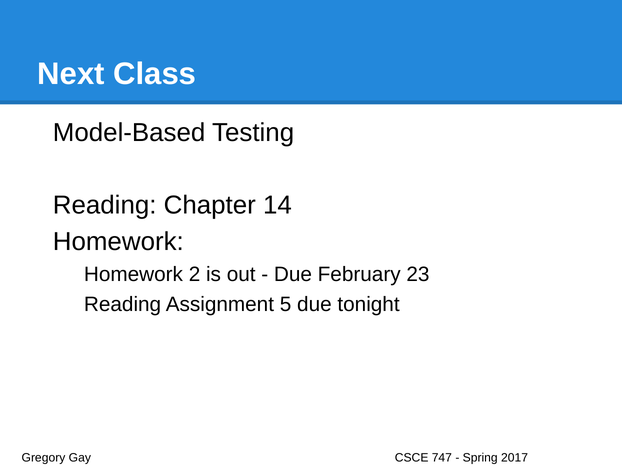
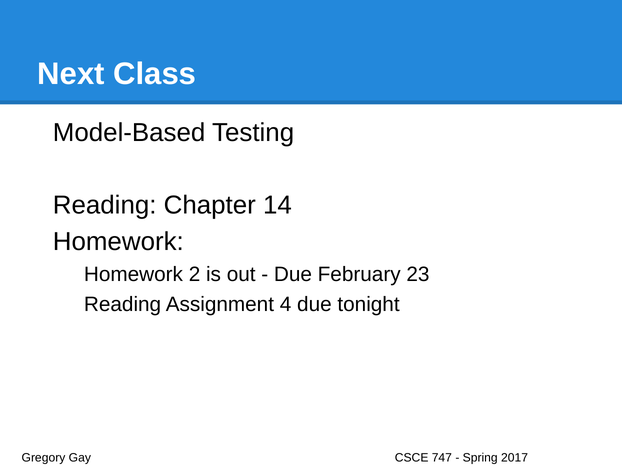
5: 5 -> 4
